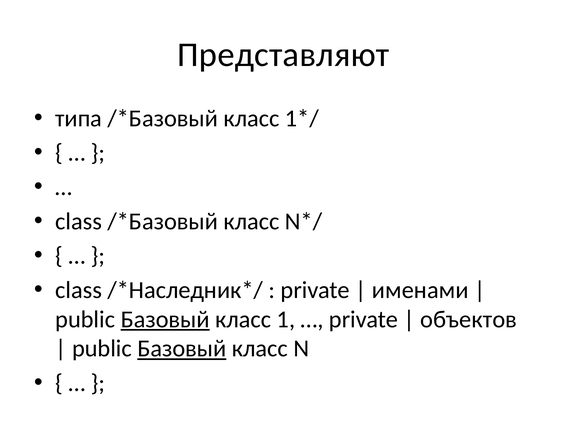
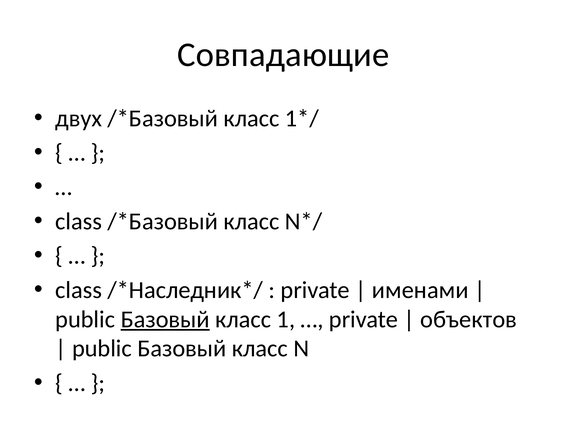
Представляют: Представляют -> Совпадающие
типа: типа -> двух
Базовый at (182, 349) underline: present -> none
